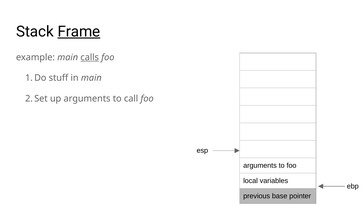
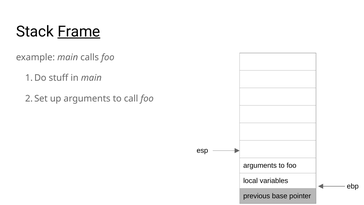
calls underline: present -> none
